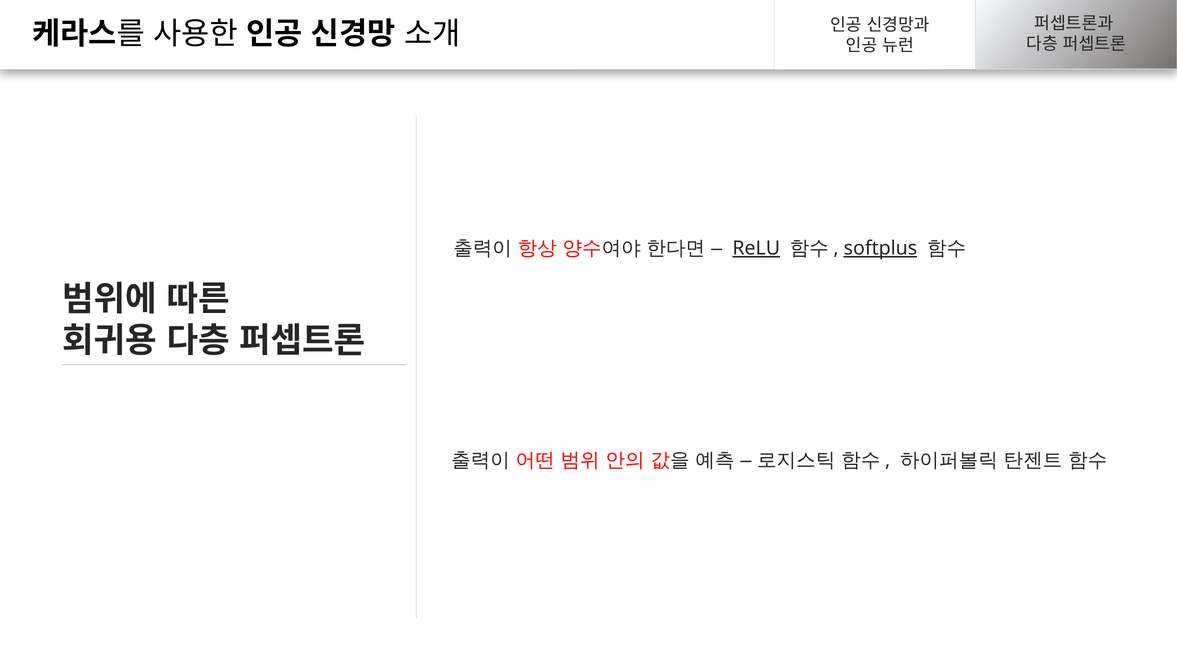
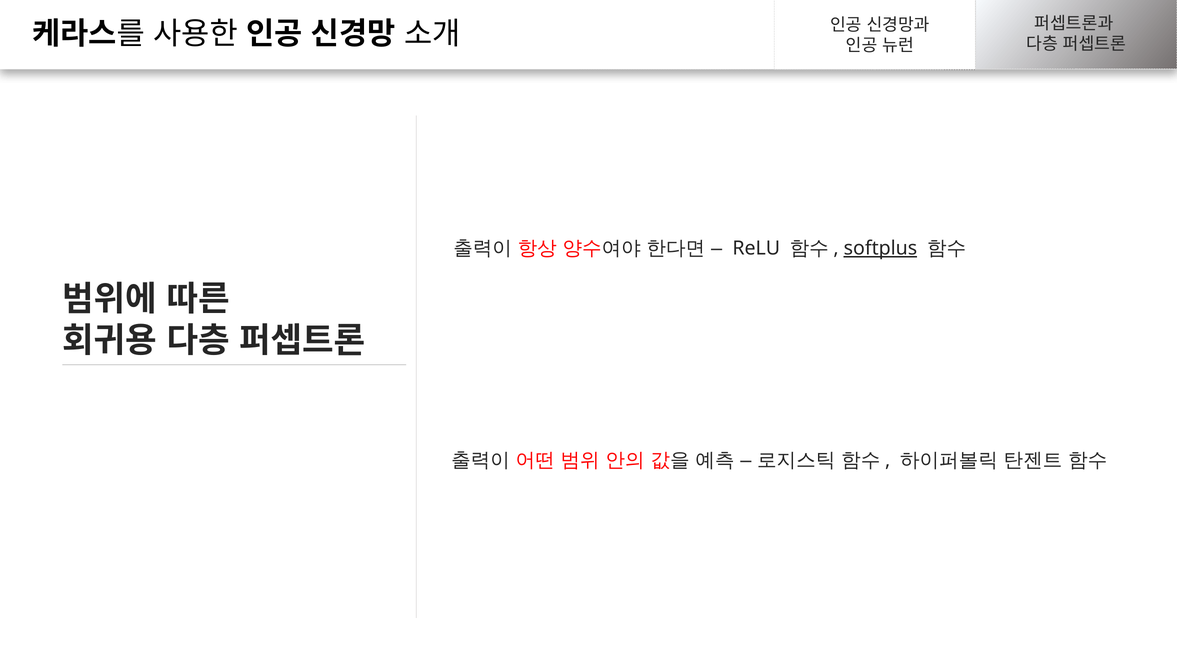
ReLU underline: present -> none
